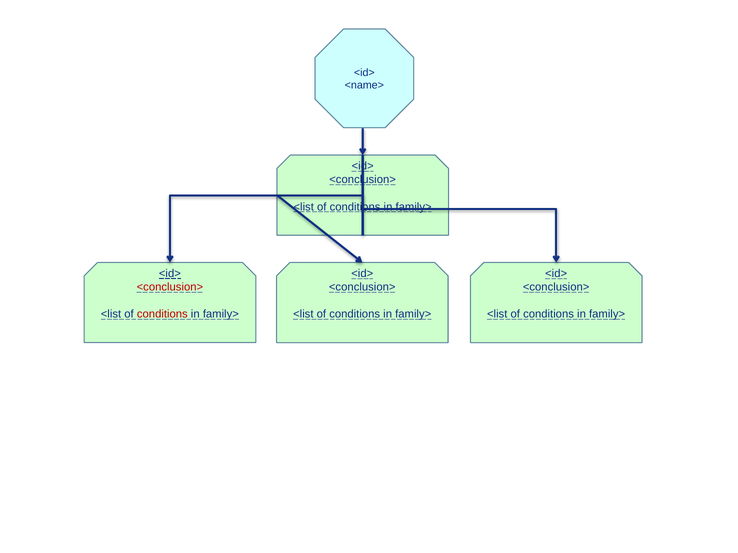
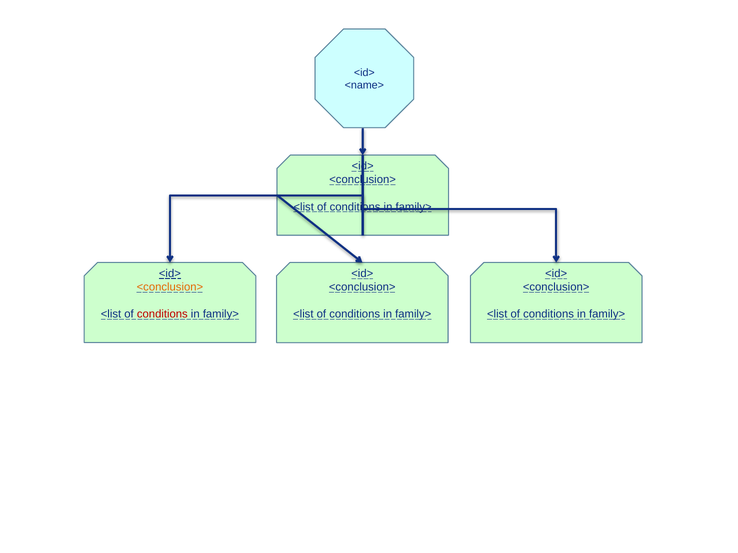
<conclusion> at (170, 287) colour: red -> orange
